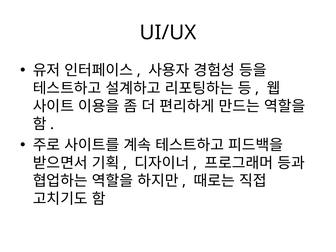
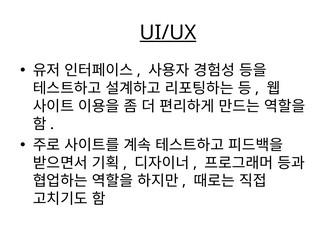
UI/UX underline: none -> present
